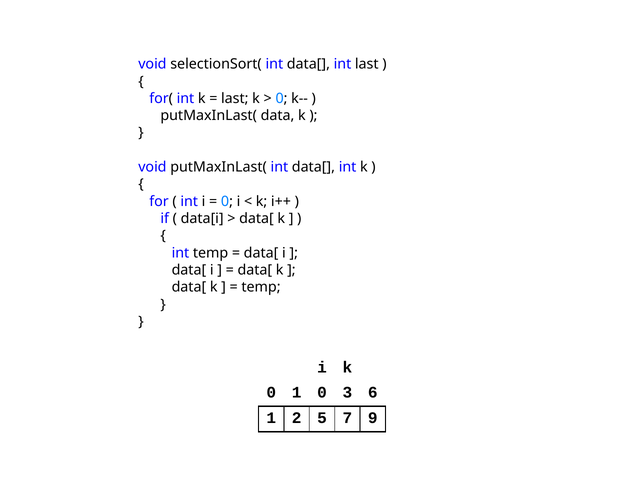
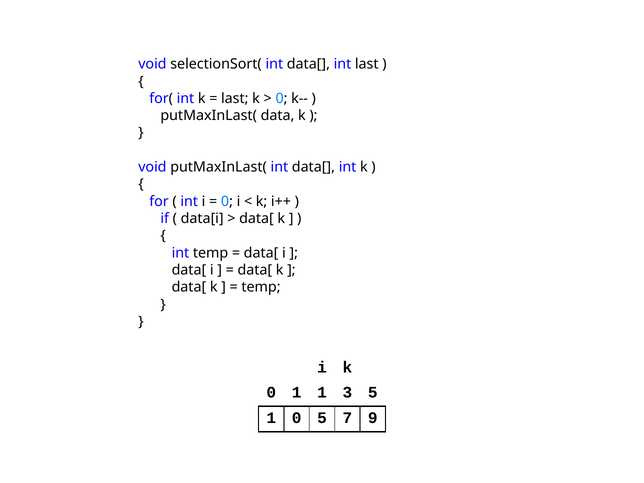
1 0: 0 -> 1
3 6: 6 -> 5
1 2: 2 -> 0
